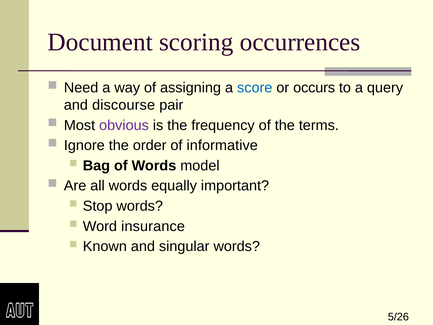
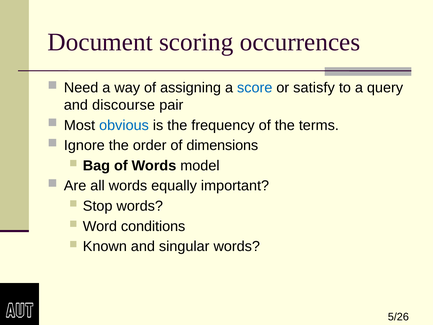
occurs: occurs -> satisfy
obvious colour: purple -> blue
informative: informative -> dimensions
insurance: insurance -> conditions
